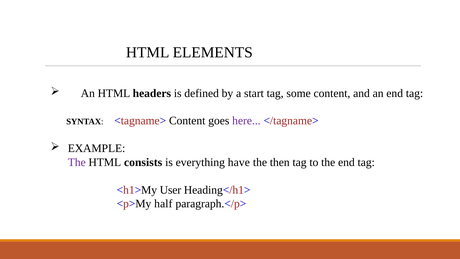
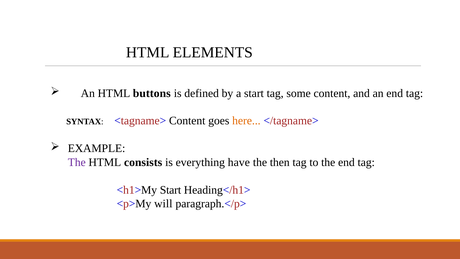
headers: headers -> buttons
here colour: purple -> orange
<h1>My User: User -> Start
half: half -> will
